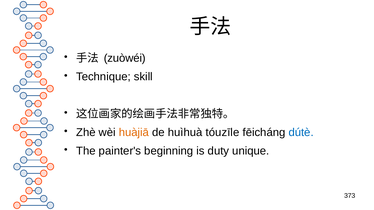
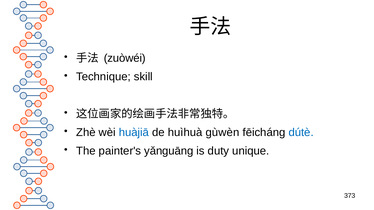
huàjiā colour: orange -> blue
tóuzīle: tóuzīle -> gùwèn
beginning: beginning -> yǎnguāng
